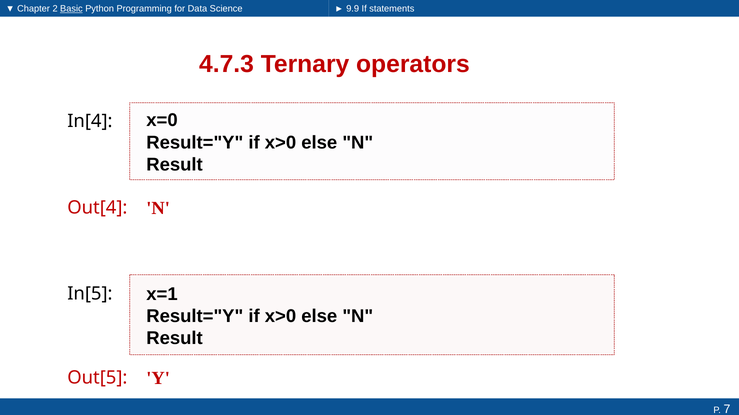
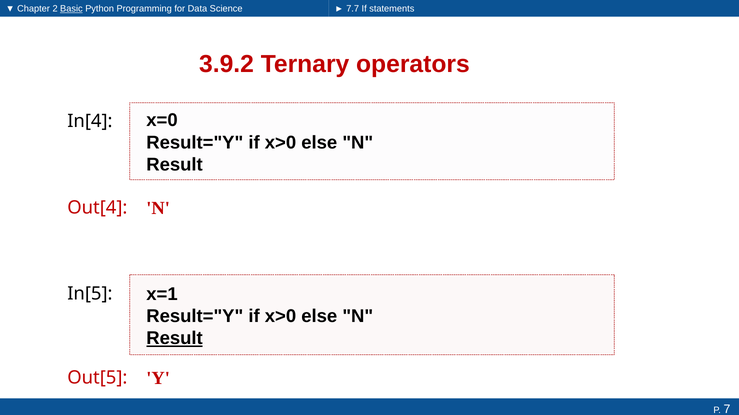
9.9: 9.9 -> 7.7
4.7.3: 4.7.3 -> 3.9.2
Result at (175, 339) underline: none -> present
